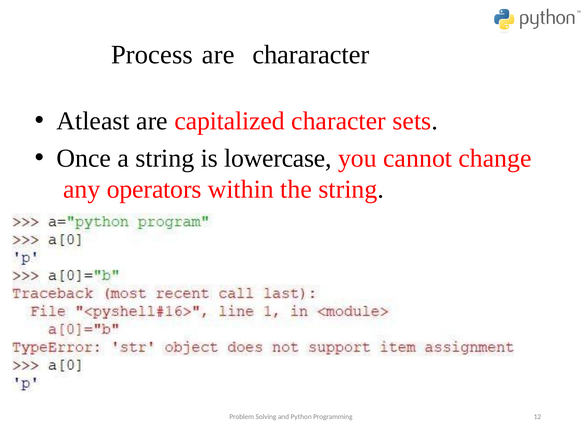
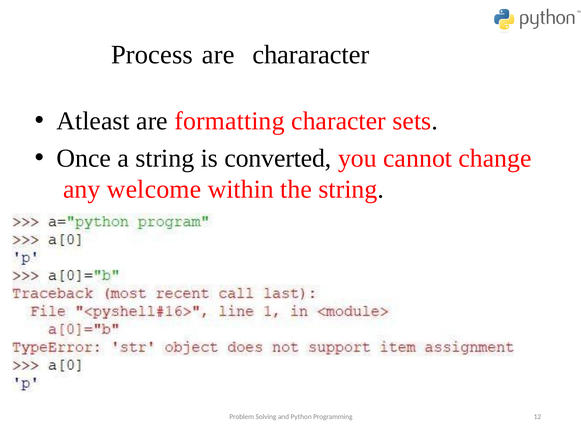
capitalized: capitalized -> formatting
lowercase: lowercase -> converted
operators: operators -> welcome
